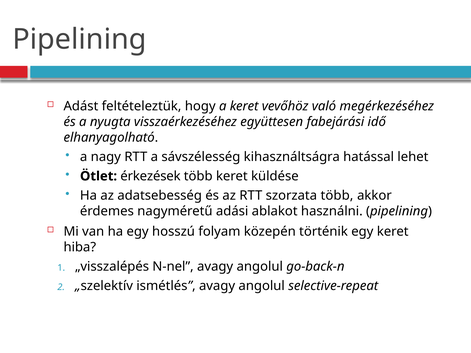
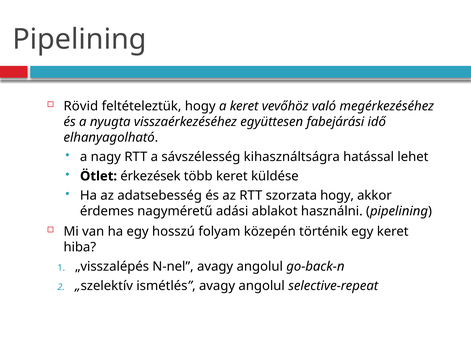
Adást: Adást -> Rövid
szorzata több: több -> hogy
